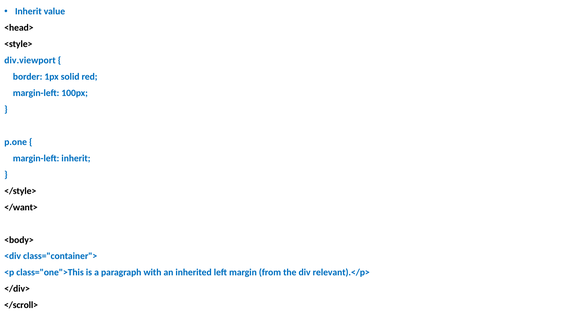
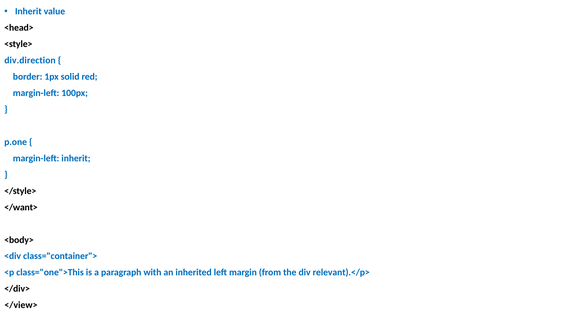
div.viewport: div.viewport -> div.direction
</scroll>: </scroll> -> </view>
